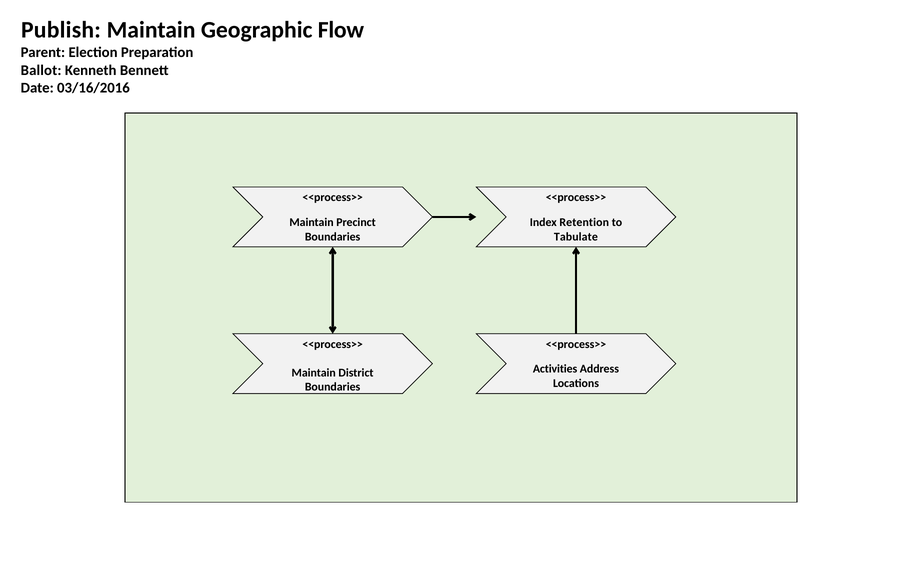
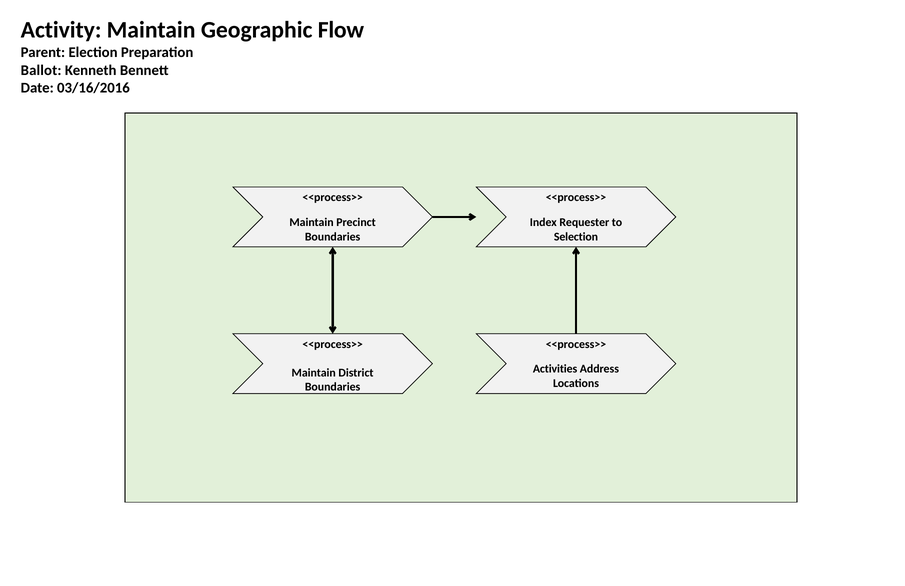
Publish: Publish -> Activity
Retention: Retention -> Requester
Tabulate: Tabulate -> Selection
